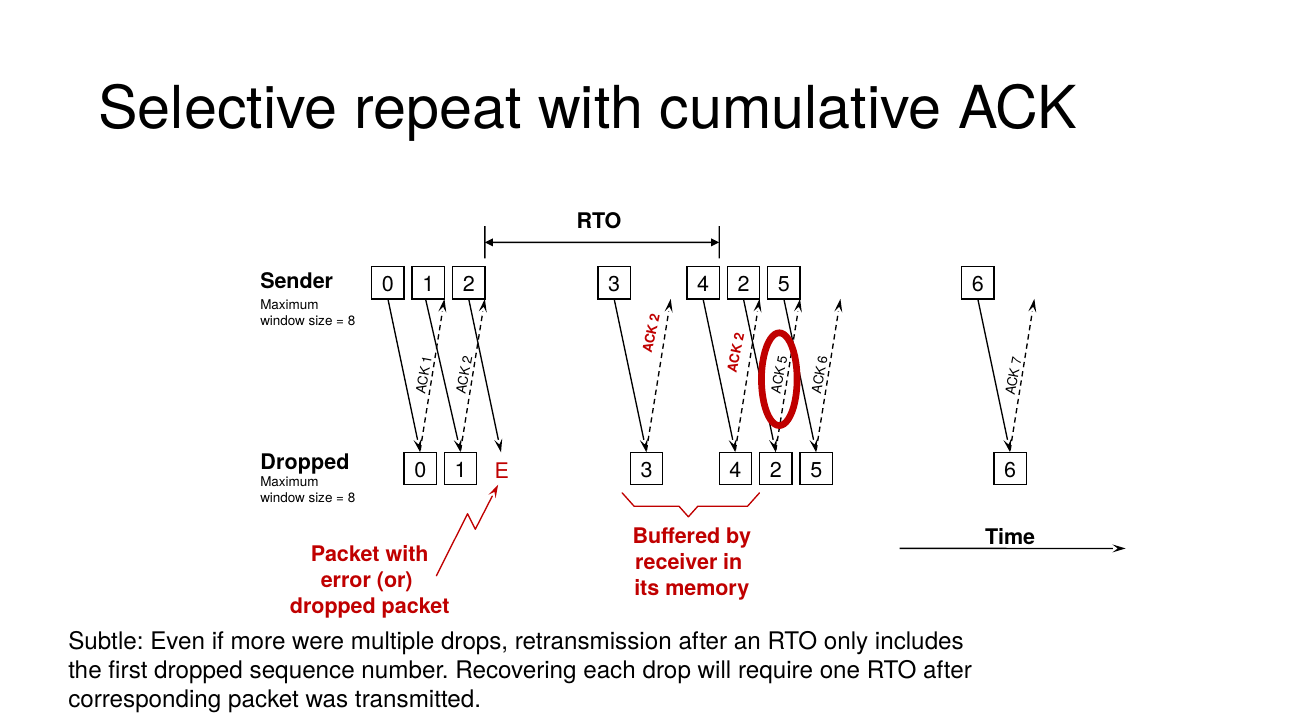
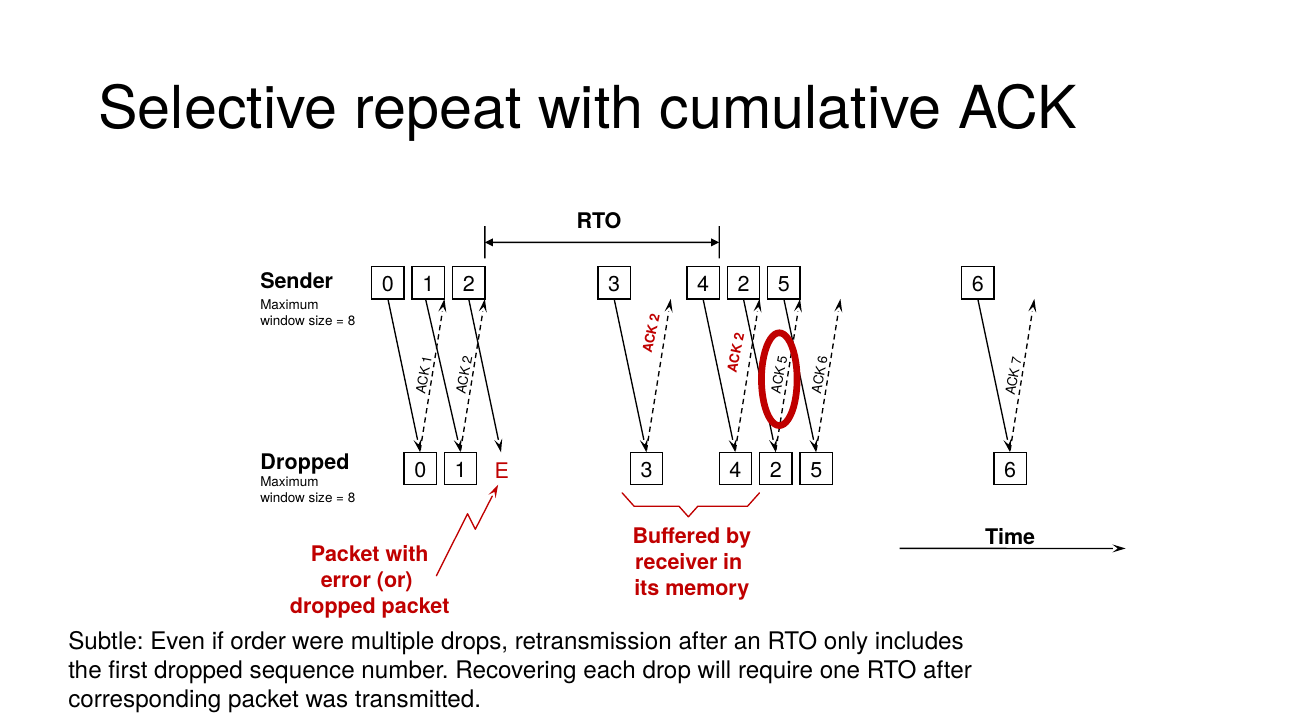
more: more -> order
